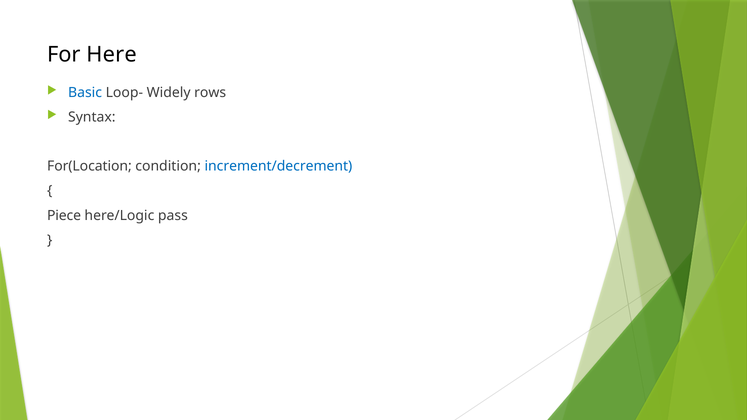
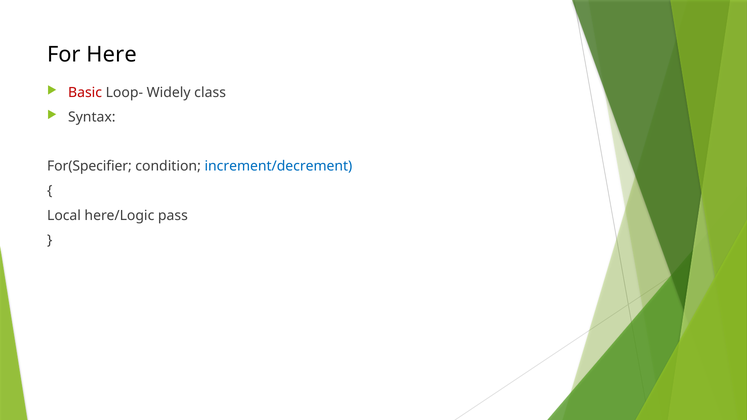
Basic colour: blue -> red
rows: rows -> class
For(Location: For(Location -> For(Specifier
Piece: Piece -> Local
